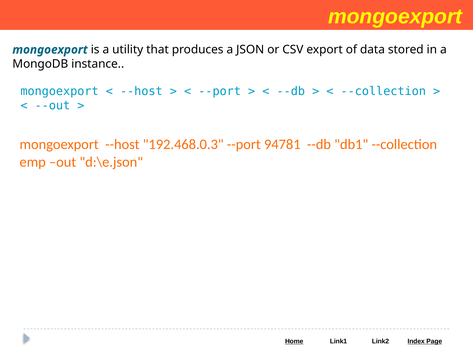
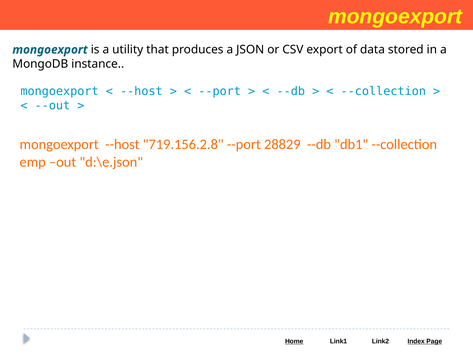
192.468.0.3: 192.468.0.3 -> 719.156.2.8
94781: 94781 -> 28829
